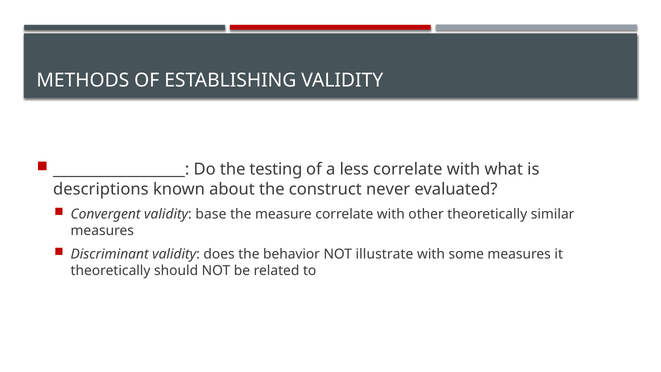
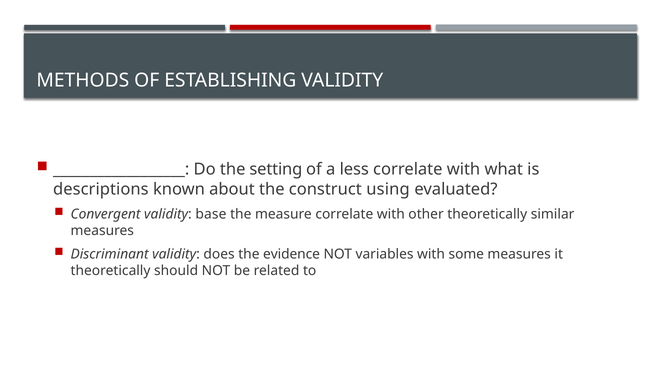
testing: testing -> setting
never: never -> using
behavior: behavior -> evidence
illustrate: illustrate -> variables
